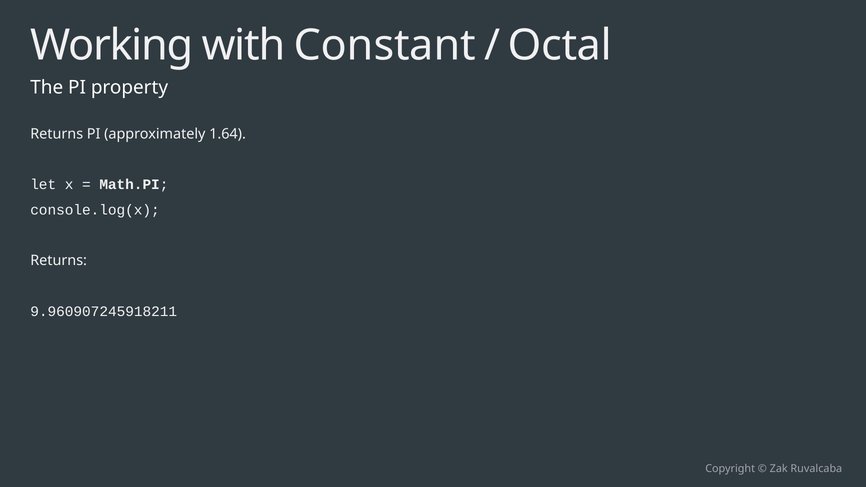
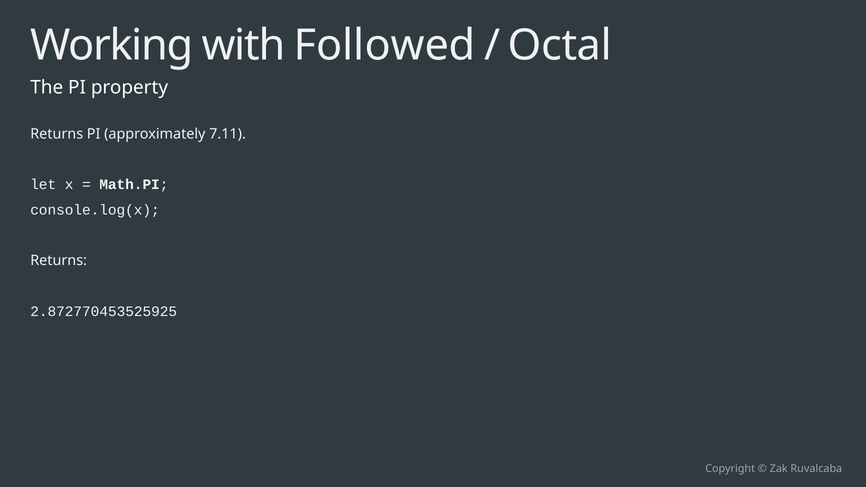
Constant: Constant -> Followed
1.64: 1.64 -> 7.11
9.960907245918211: 9.960907245918211 -> 2.872770453525925
